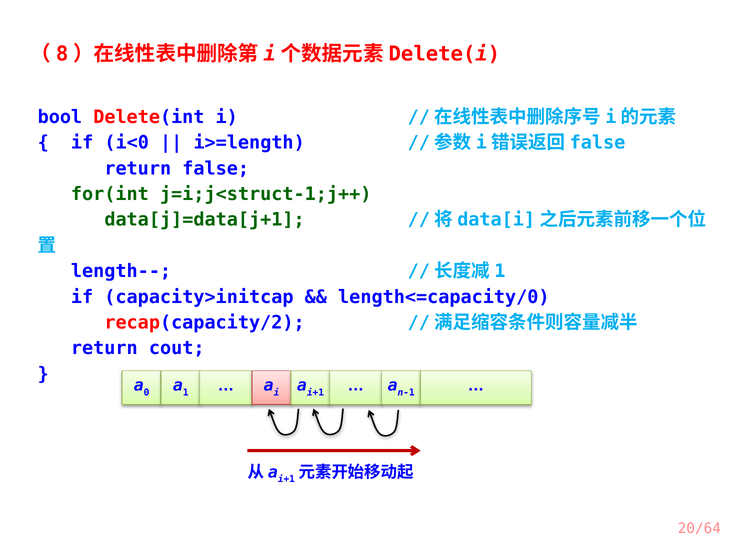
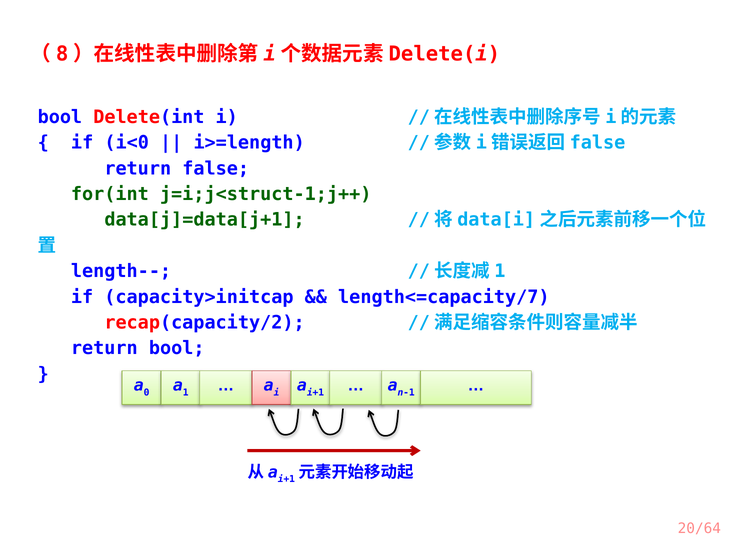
length<=capacity/0: length<=capacity/0 -> length<=capacity/7
return cout: cout -> bool
